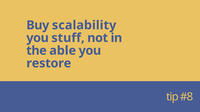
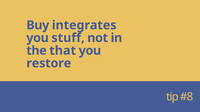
scalability: scalability -> integrates
able: able -> that
